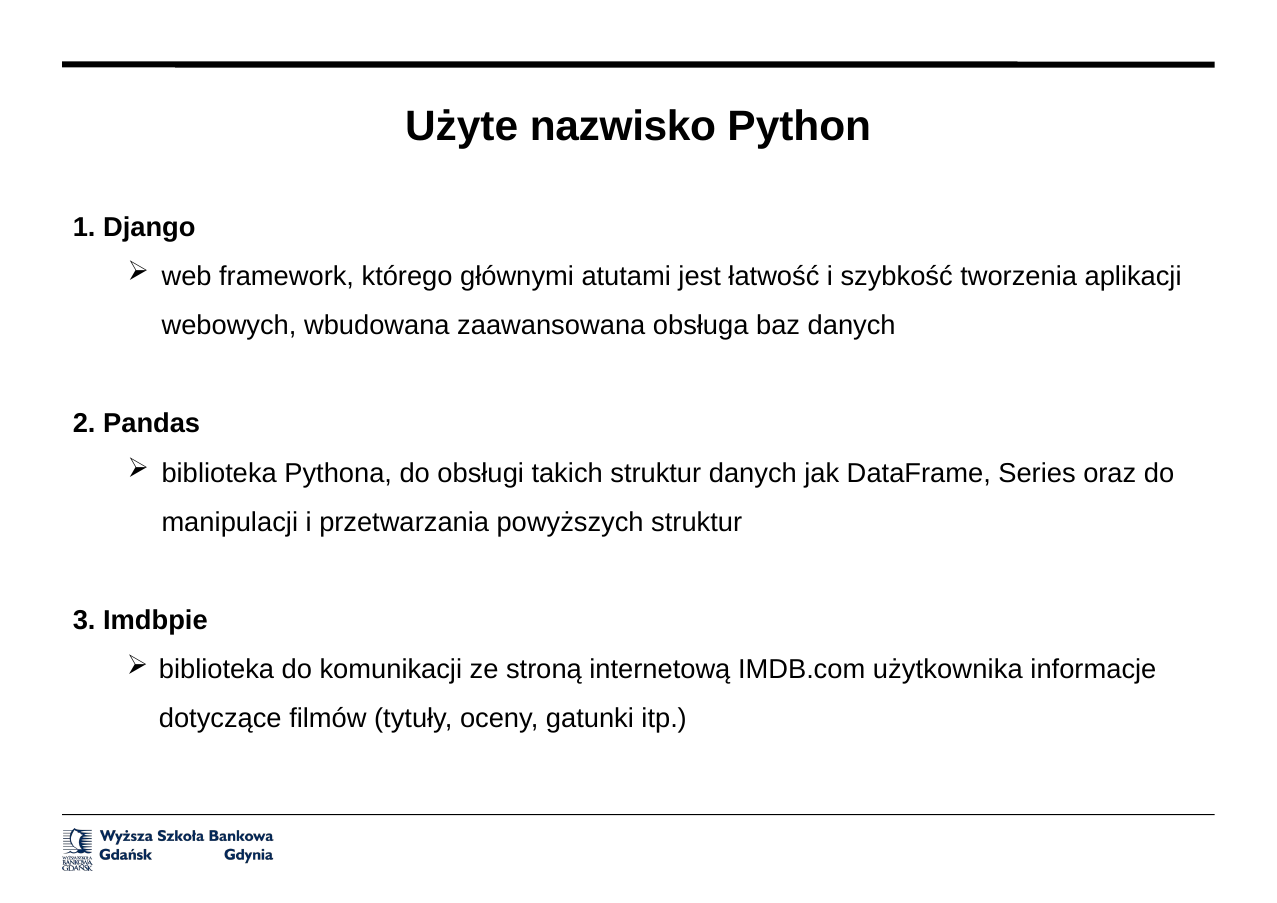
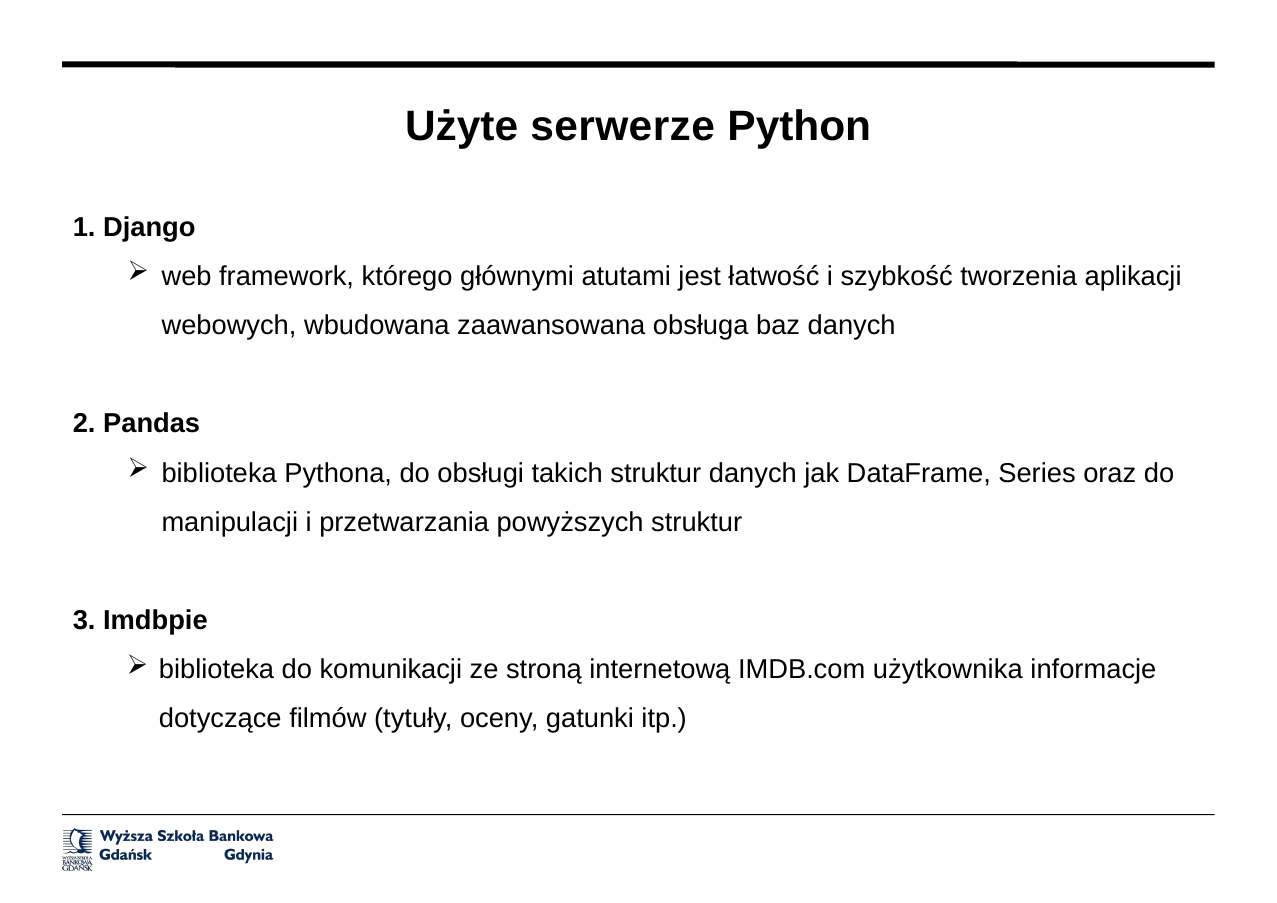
nazwisko: nazwisko -> serwerze
